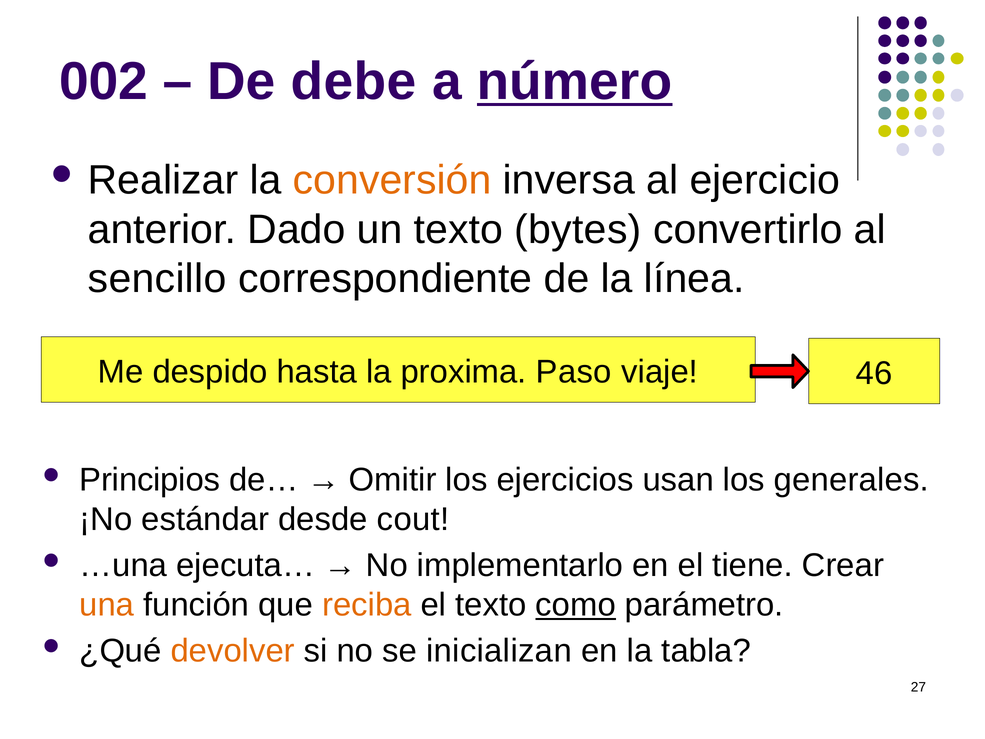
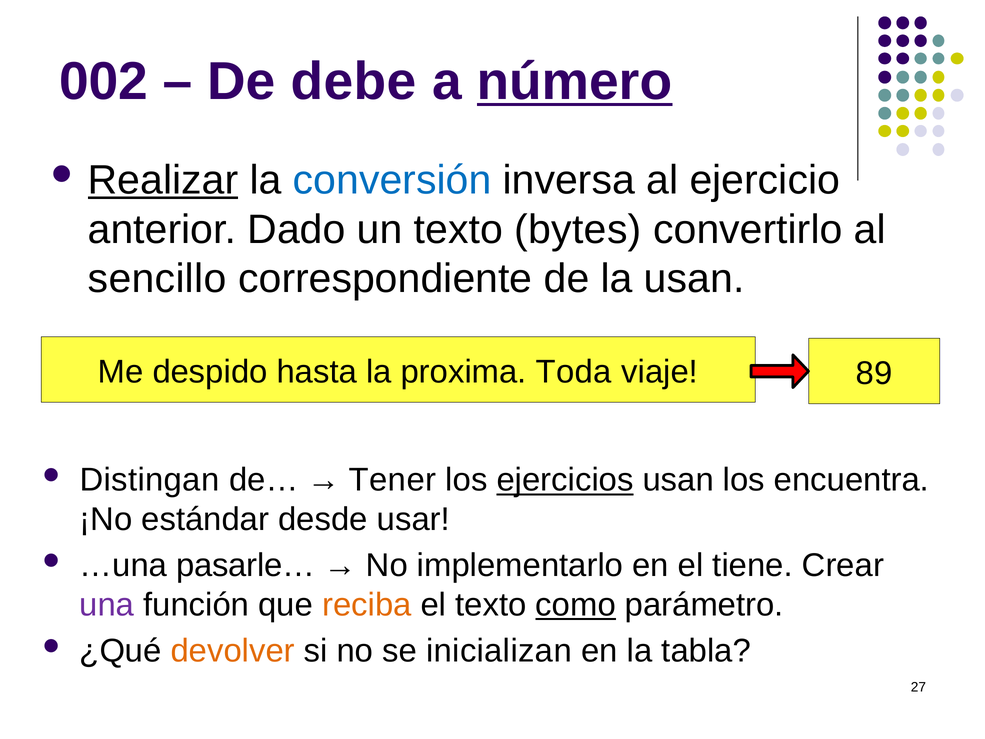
Realizar underline: none -> present
conversión colour: orange -> blue
la línea: línea -> usan
Paso: Paso -> Toda
46: 46 -> 89
Principios: Principios -> Distingan
Omitir: Omitir -> Tener
ejercicios underline: none -> present
generales: generales -> encuentra
cout: cout -> usar
ejecuta…: ejecuta… -> pasarle…
una colour: orange -> purple
